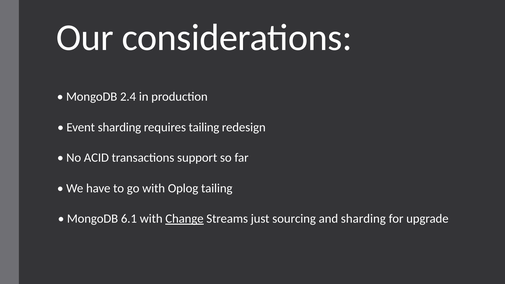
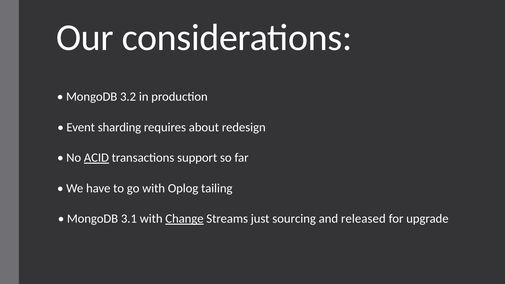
2.4: 2.4 -> 3.2
requires tailing: tailing -> about
ACID underline: none -> present
6.1: 6.1 -> 3.1
and sharding: sharding -> released
